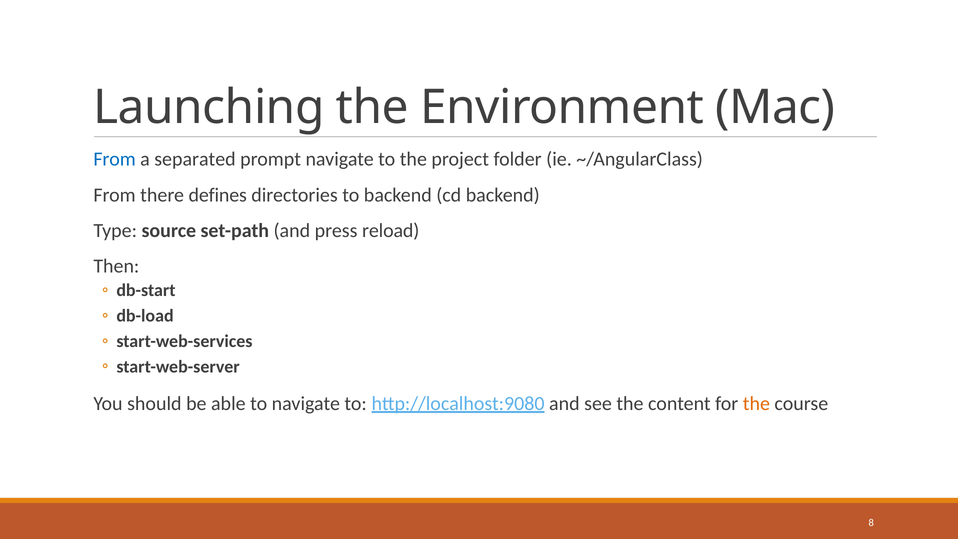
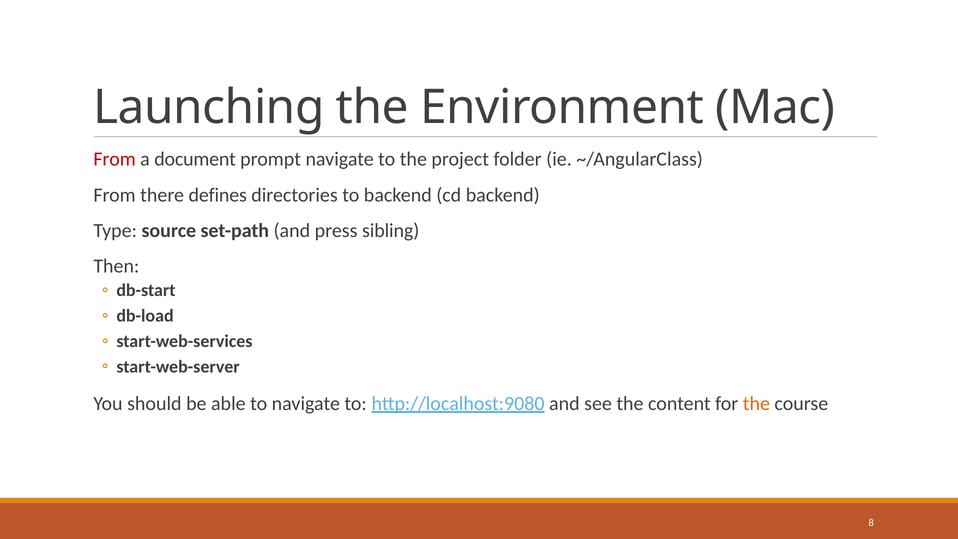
From at (115, 159) colour: blue -> red
separated: separated -> document
reload: reload -> sibling
